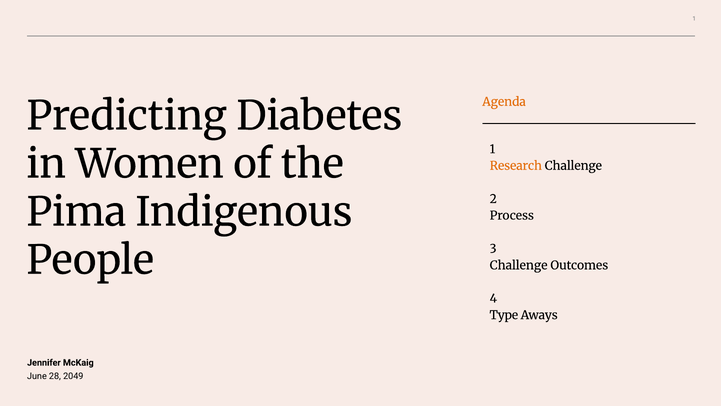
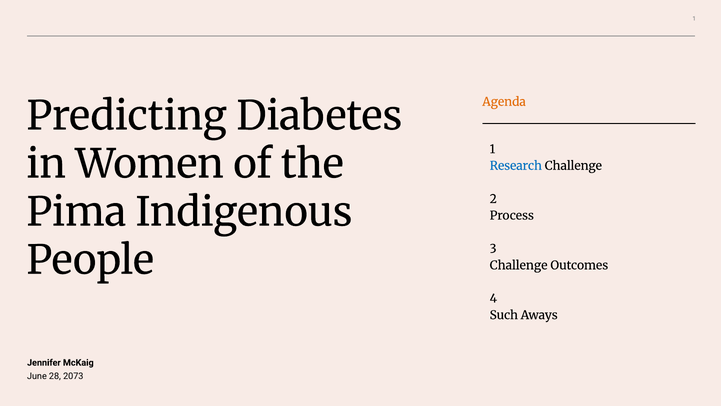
Research colour: orange -> blue
Type: Type -> Such
2049: 2049 -> 2073
